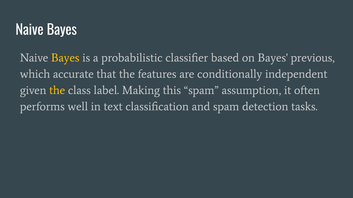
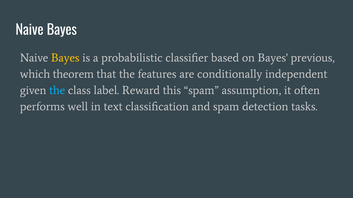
accurate: accurate -> theorem
the at (57, 90) colour: yellow -> light blue
Making: Making -> Reward
